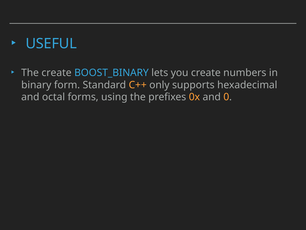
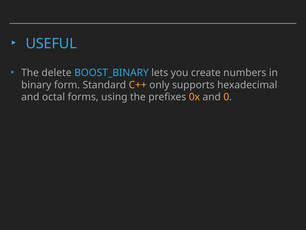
The create: create -> delete
